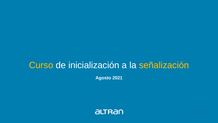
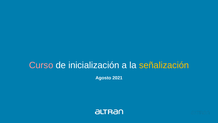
Curso colour: yellow -> pink
